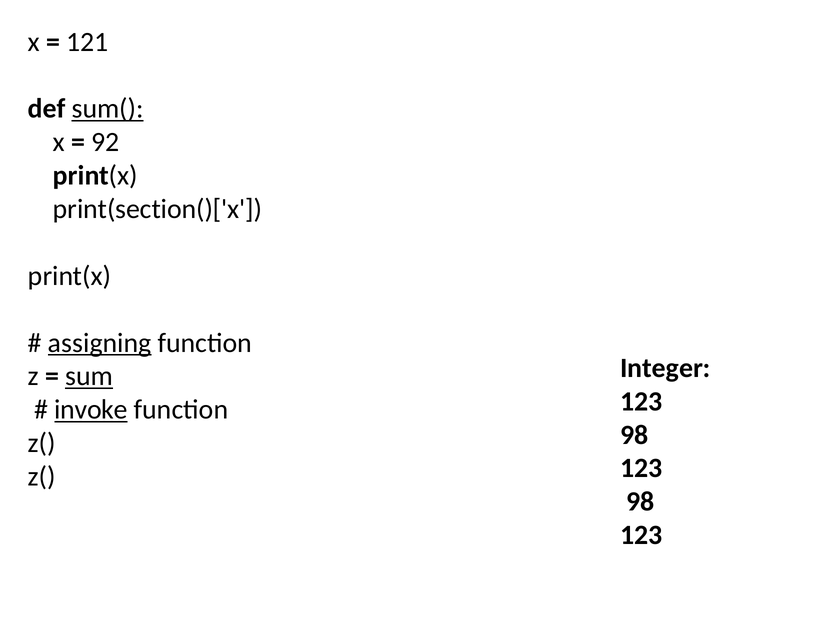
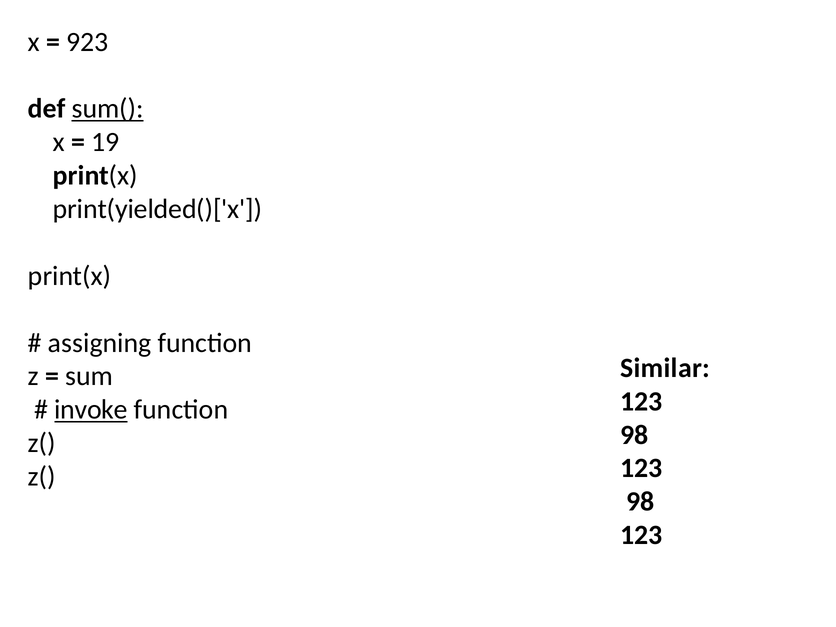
121: 121 -> 923
92: 92 -> 19
print(section()['x: print(section()['x -> print(yielded()['x
assigning underline: present -> none
Integer: Integer -> Similar
sum underline: present -> none
